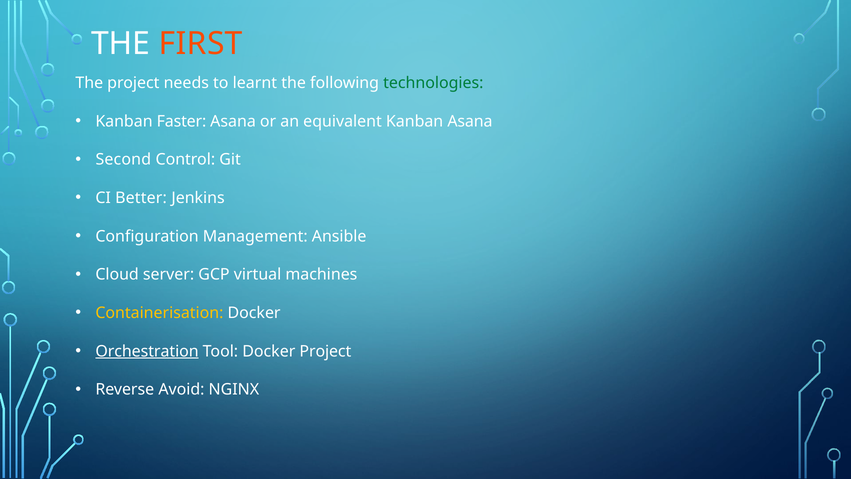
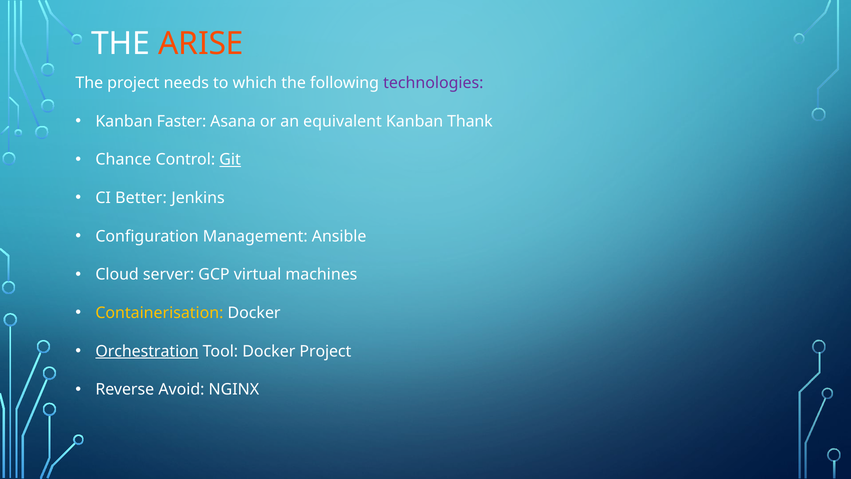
FIRST: FIRST -> ARISE
learnt: learnt -> which
technologies colour: green -> purple
Kanban Asana: Asana -> Thank
Second: Second -> Chance
Git underline: none -> present
